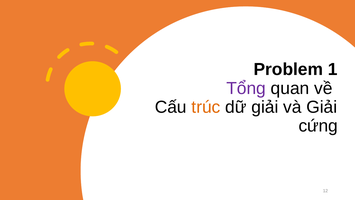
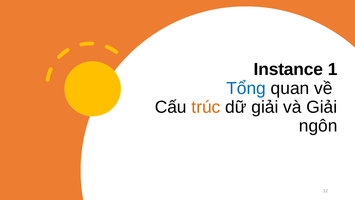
Problem: Problem -> Instance
Tổng colour: purple -> blue
cứng: cứng -> ngôn
